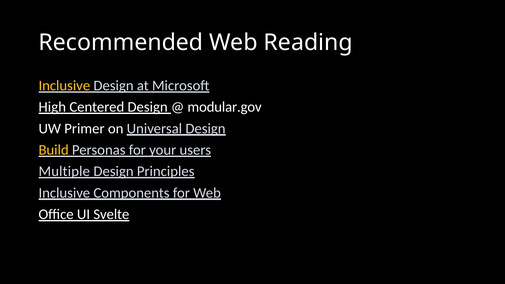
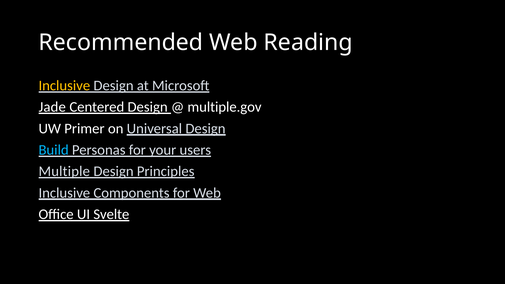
High: High -> Jade
modular.gov: modular.gov -> multiple.gov
Build colour: yellow -> light blue
